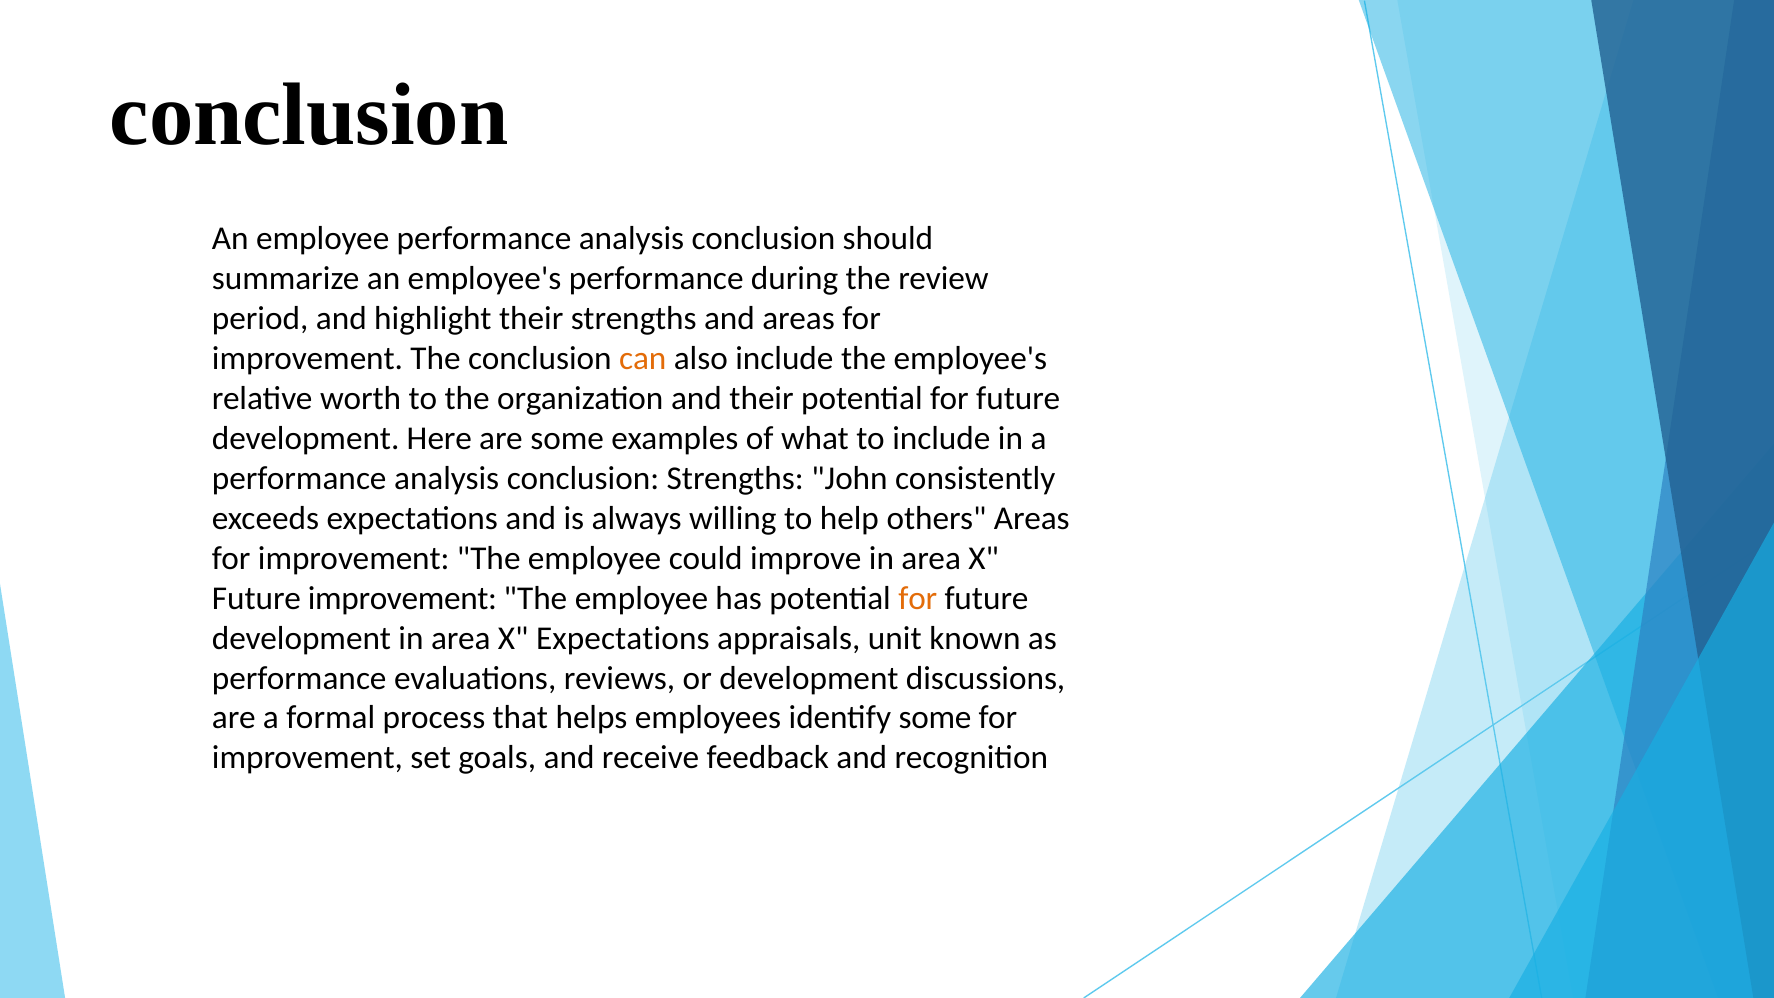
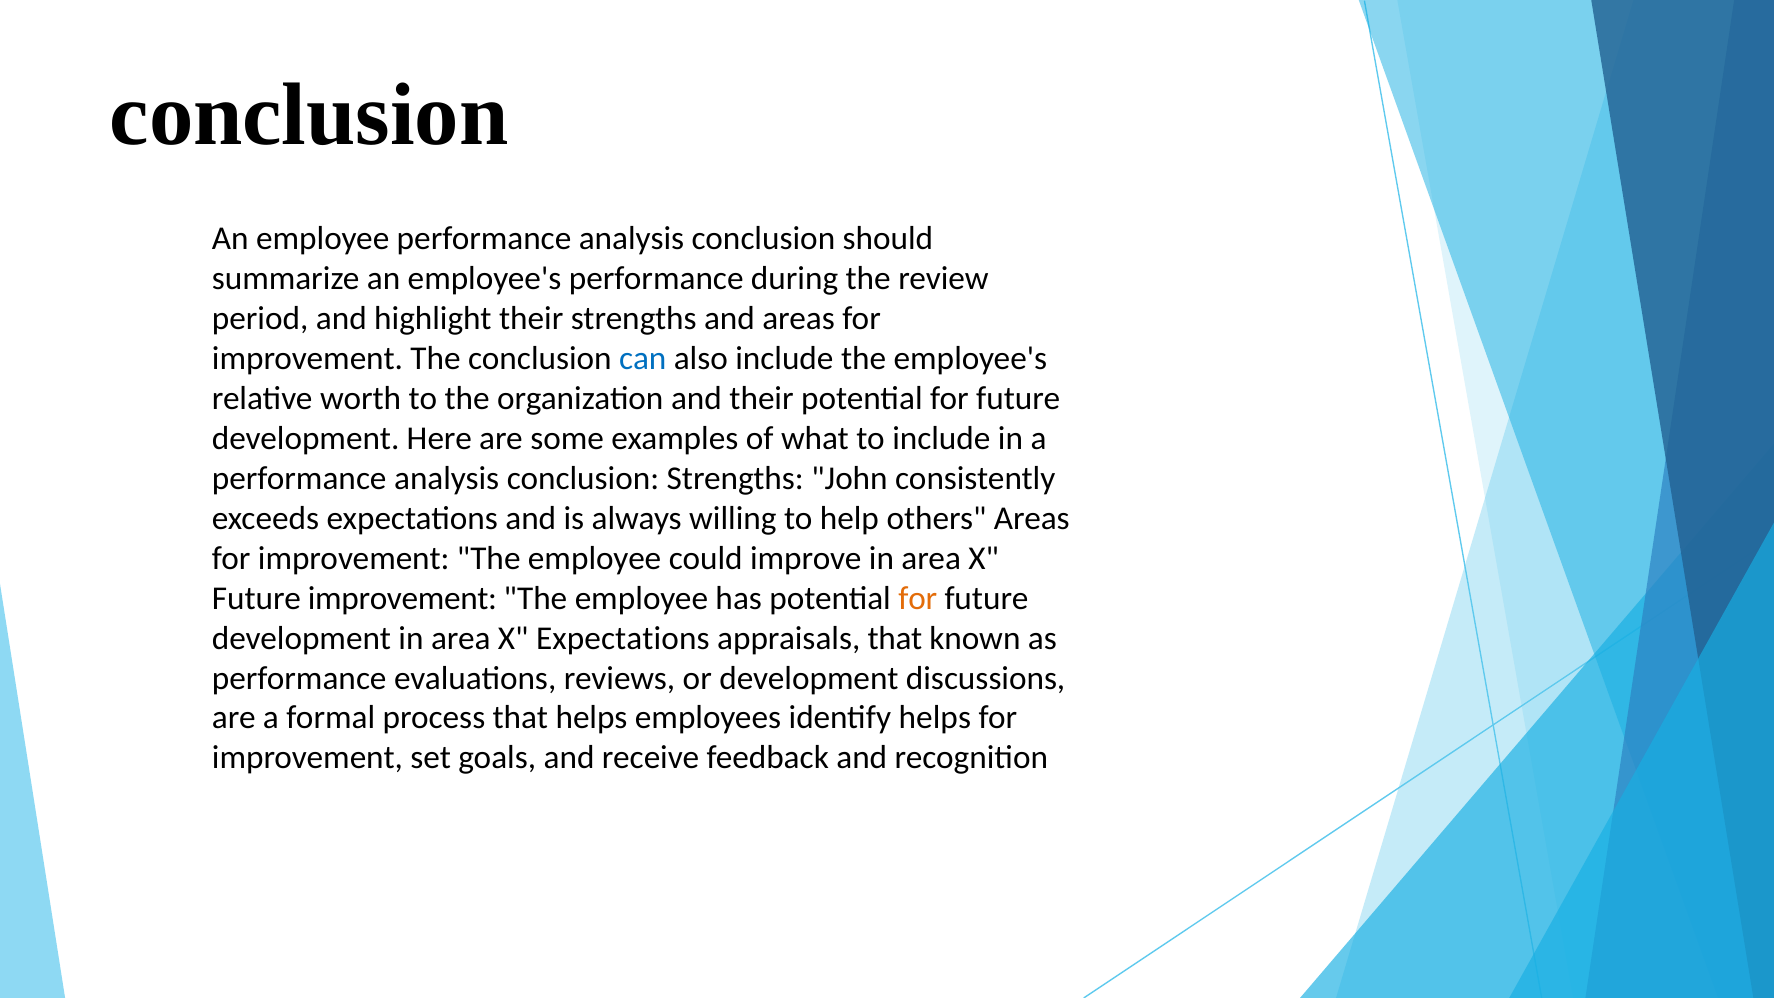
can colour: orange -> blue
appraisals unit: unit -> that
identify some: some -> helps
